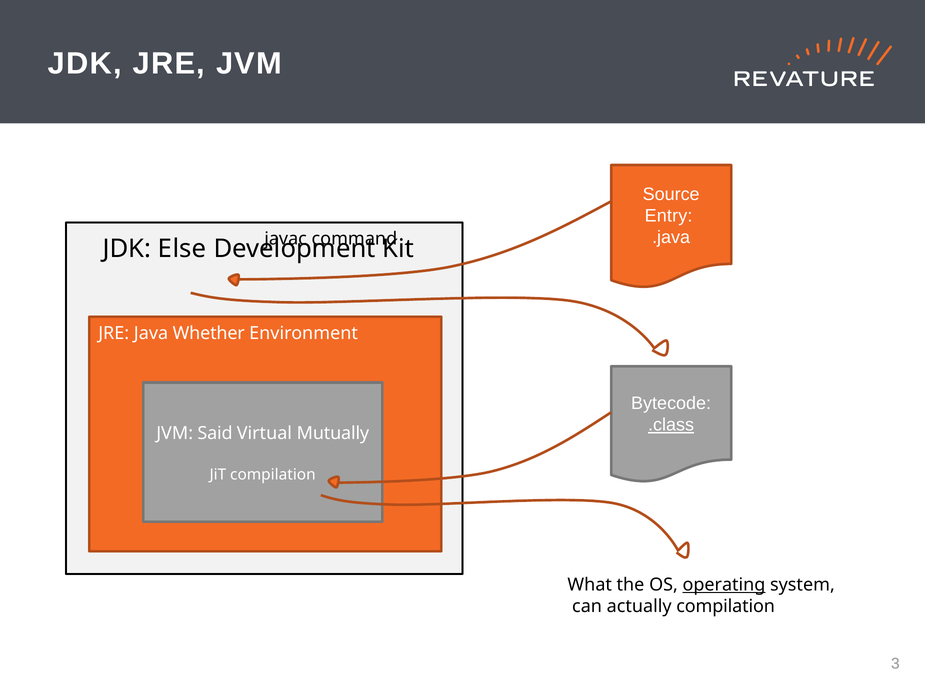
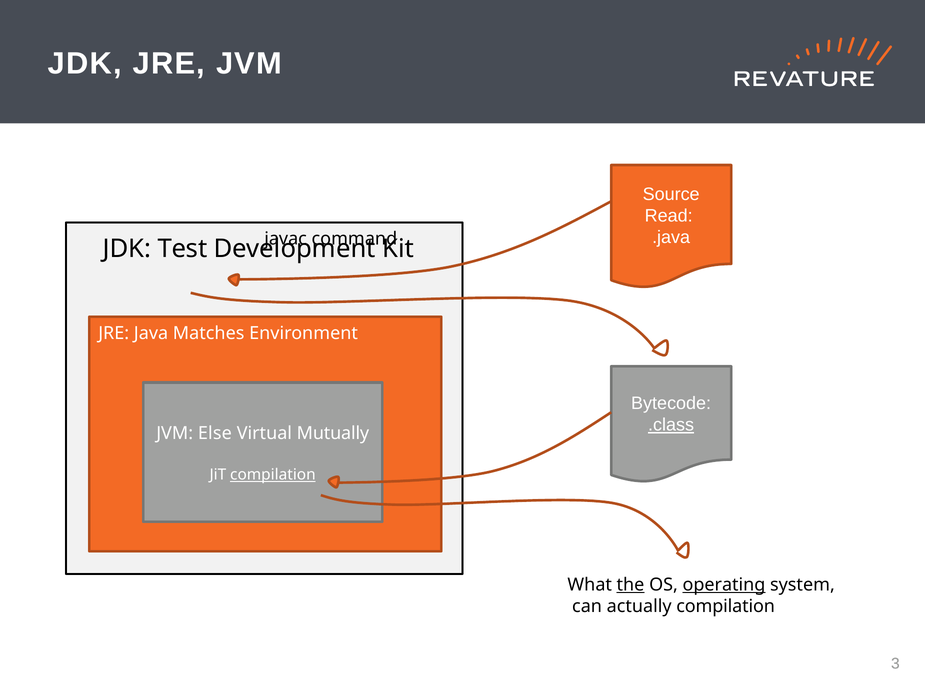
Entry: Entry -> Read
Else: Else -> Test
Whether: Whether -> Matches
Said: Said -> Else
compilation at (273, 475) underline: none -> present
the underline: none -> present
